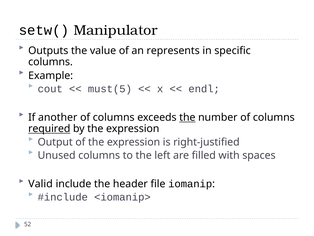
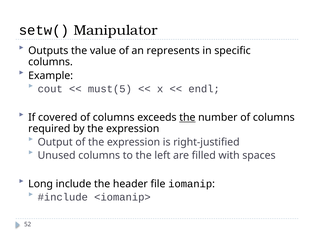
another: another -> covered
required underline: present -> none
Valid: Valid -> Long
